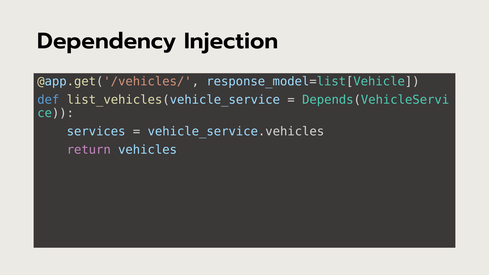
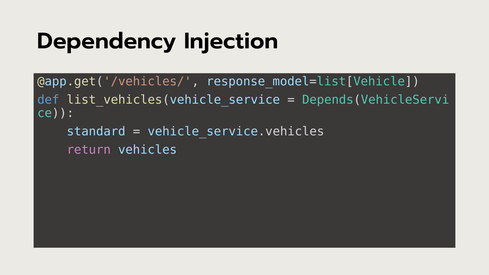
services: services -> standard
